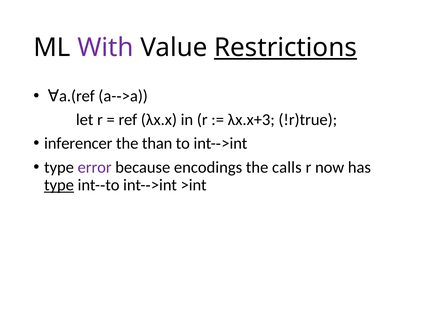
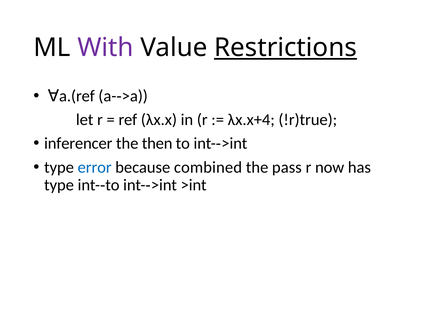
λx.x+3: λx.x+3 -> λx.x+4
than: than -> then
error colour: purple -> blue
encodings: encodings -> combined
calls: calls -> pass
type at (59, 185) underline: present -> none
